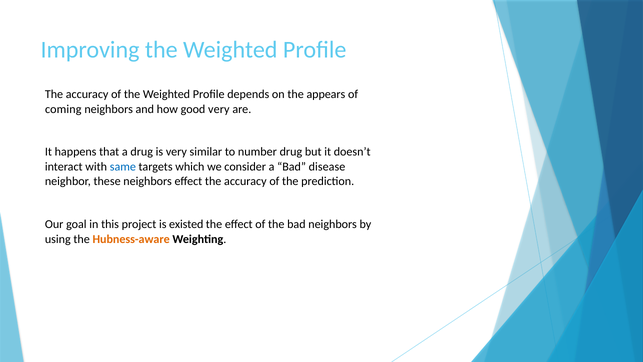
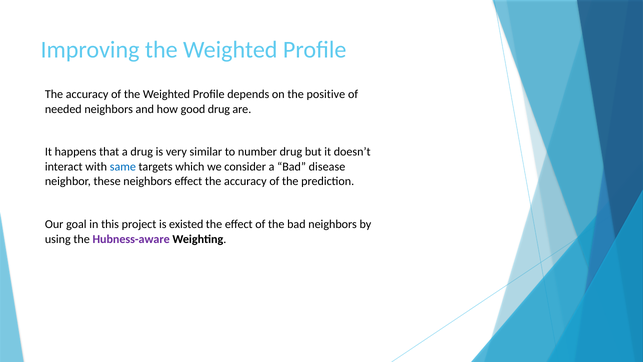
appears: appears -> positive
coming: coming -> needed
good very: very -> drug
Hubness-aware colour: orange -> purple
